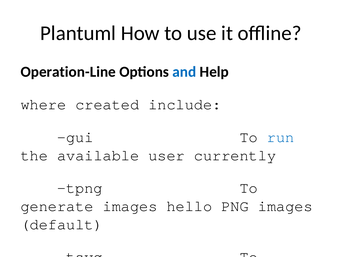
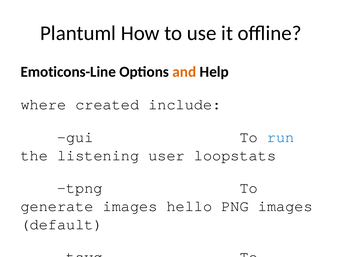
Operation-Line: Operation-Line -> Emoticons-Line
and colour: blue -> orange
available: available -> listening
currently: currently -> loopstats
